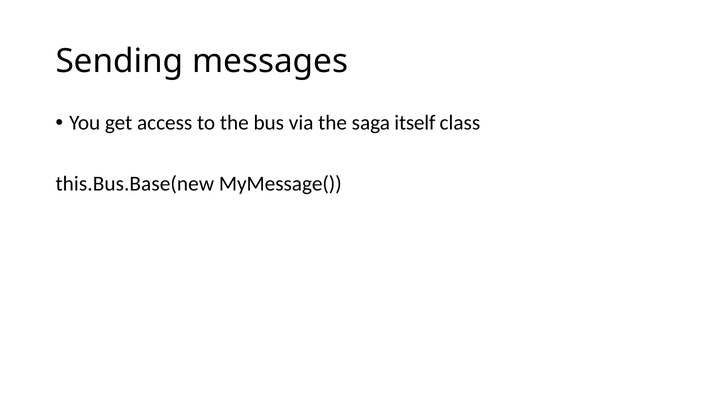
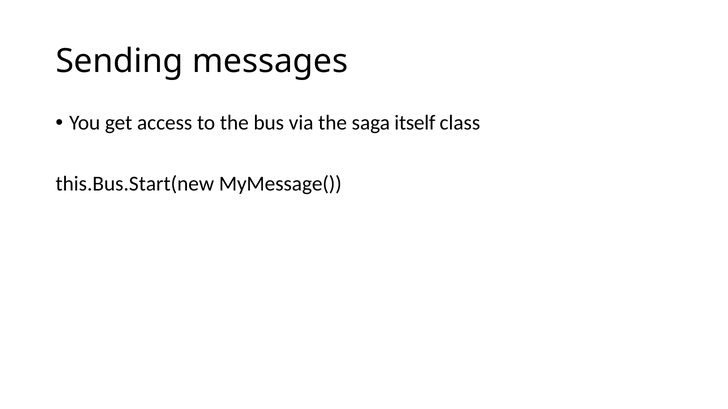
this.Bus.Base(new: this.Bus.Base(new -> this.Bus.Start(new
